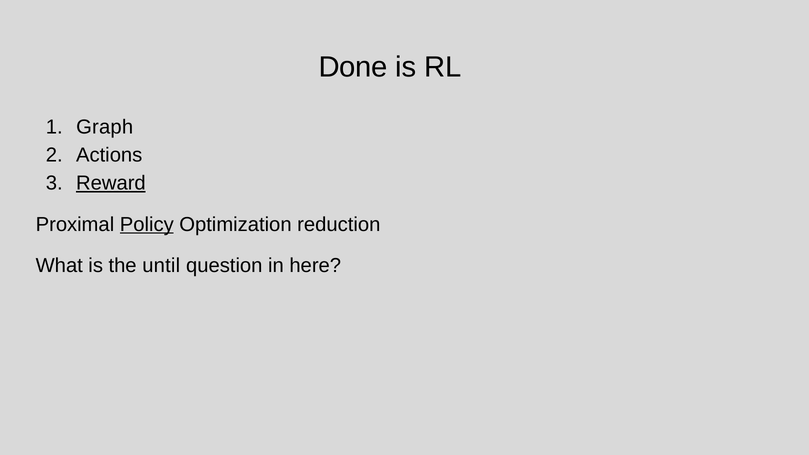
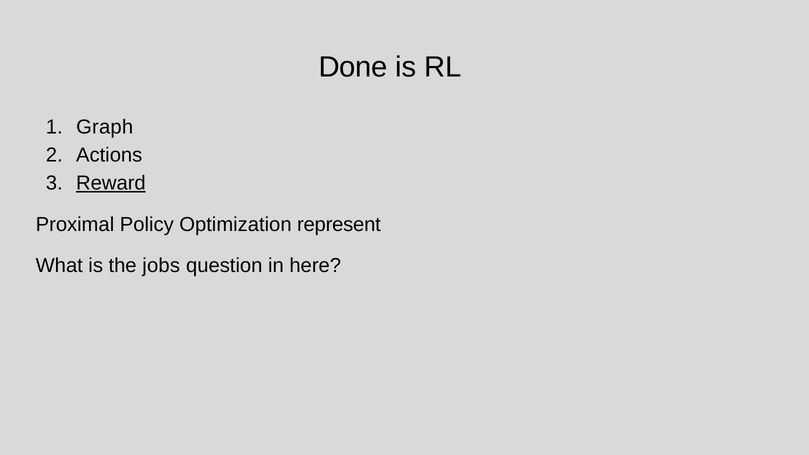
Policy underline: present -> none
reduction: reduction -> represent
until: until -> jobs
